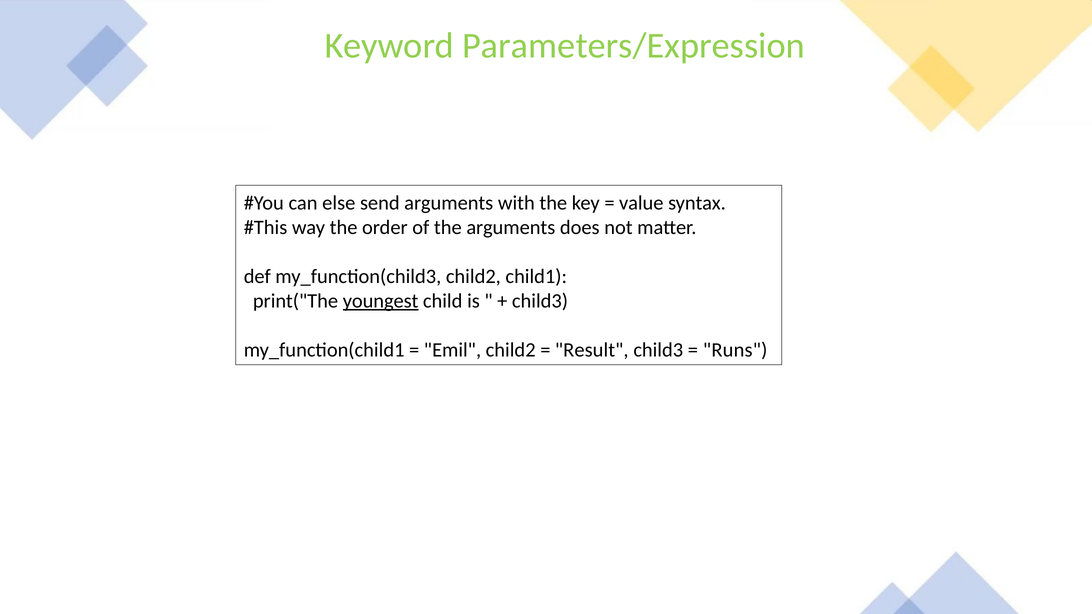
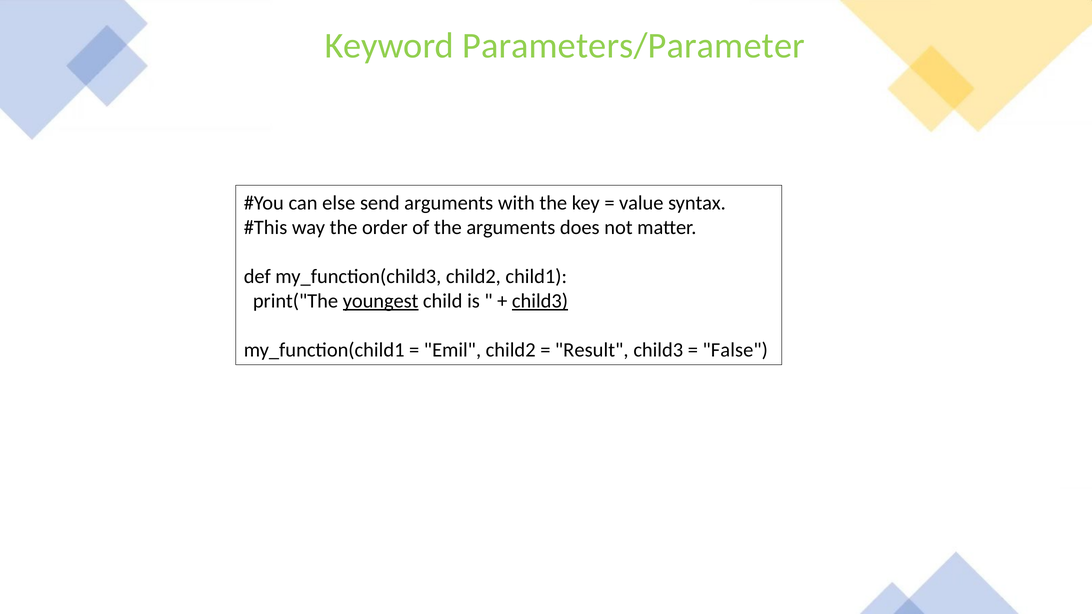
Parameters/Expression: Parameters/Expression -> Parameters/Parameter
child3 at (540, 301) underline: none -> present
Runs: Runs -> False
